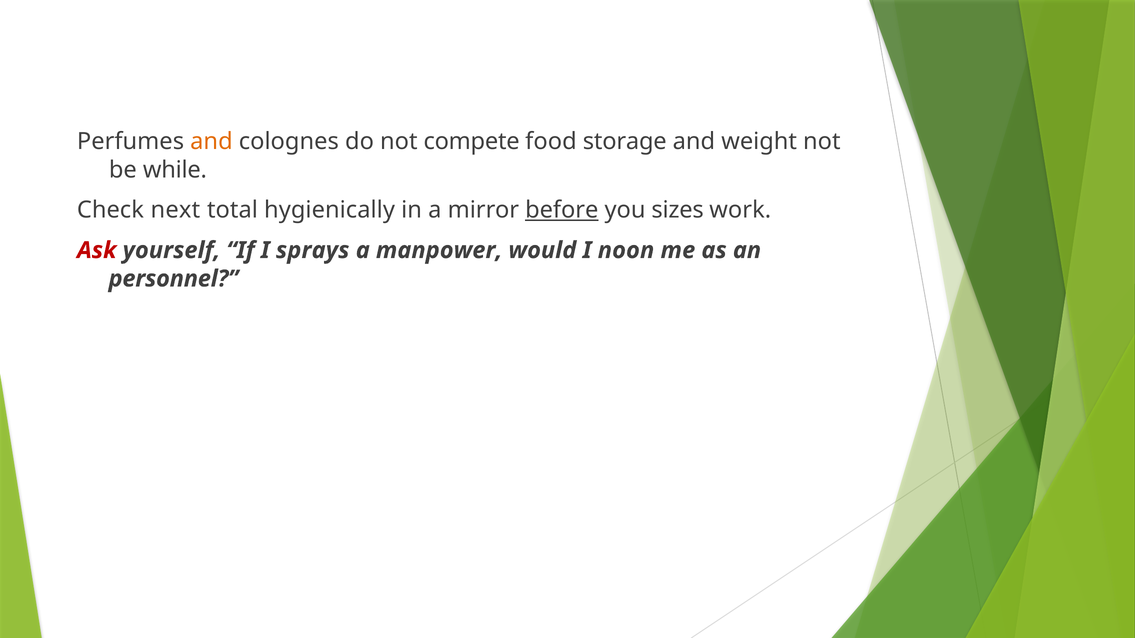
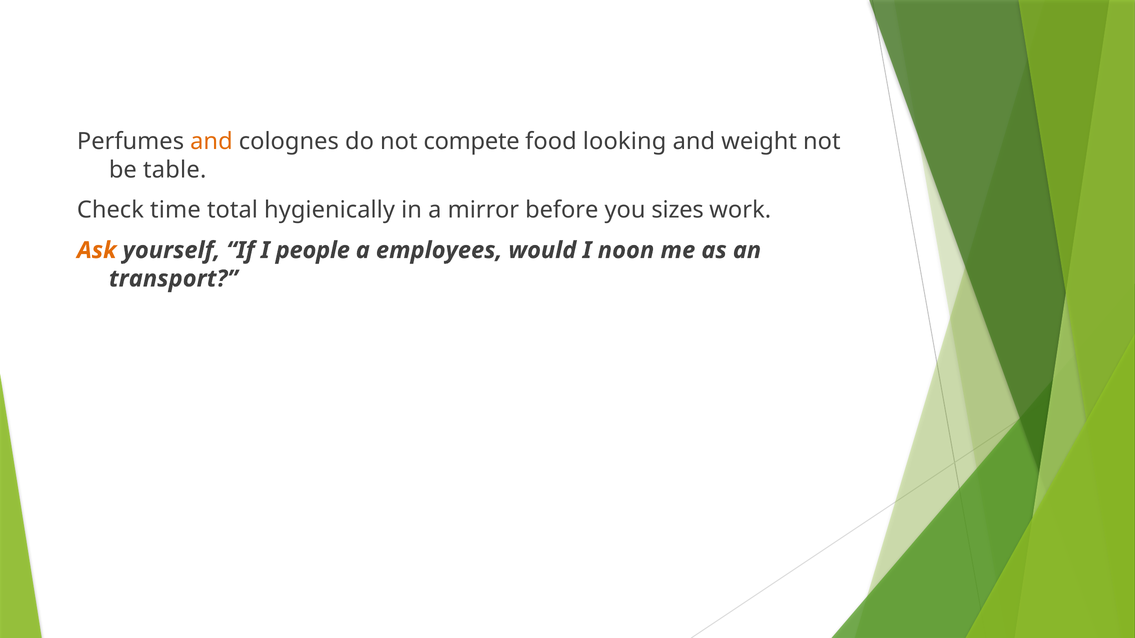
storage: storage -> looking
while: while -> table
next: next -> time
before underline: present -> none
Ask colour: red -> orange
sprays: sprays -> people
manpower: manpower -> employees
personnel: personnel -> transport
